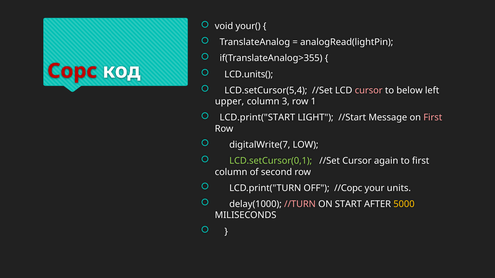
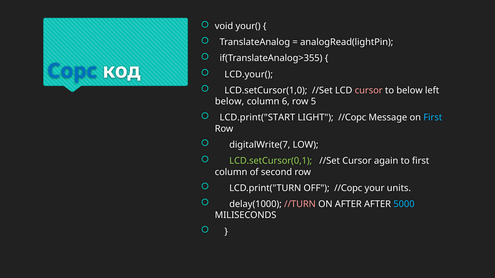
Сорс colour: red -> blue
LCD.units(: LCD.units( -> LCD.your(
LCD.setCursor(5,4: LCD.setCursor(5,4 -> LCD.setCursor(1,0
upper at (230, 102): upper -> below
3: 3 -> 6
1: 1 -> 5
LIGHT //Start: //Start -> //Сорс
First at (433, 118) colour: pink -> light blue
ON START: START -> AFTER
5000 colour: yellow -> light blue
